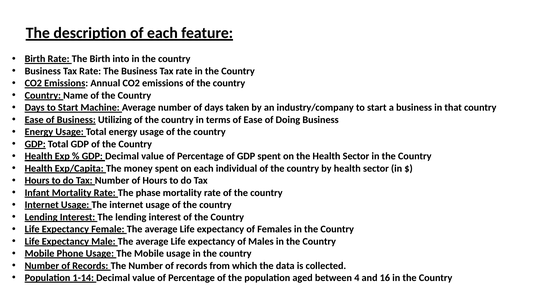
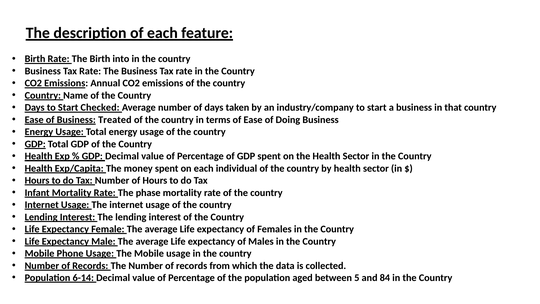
Machine: Machine -> Checked
Utilizing: Utilizing -> Treated
1-14: 1-14 -> 6-14
4: 4 -> 5
16: 16 -> 84
